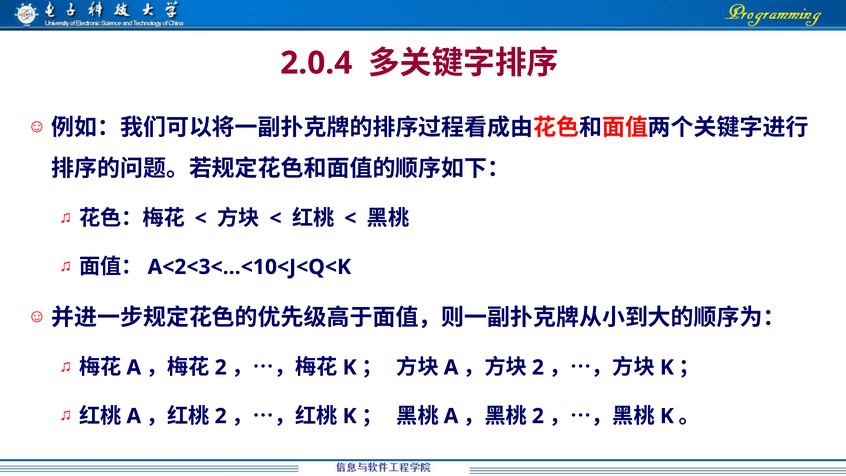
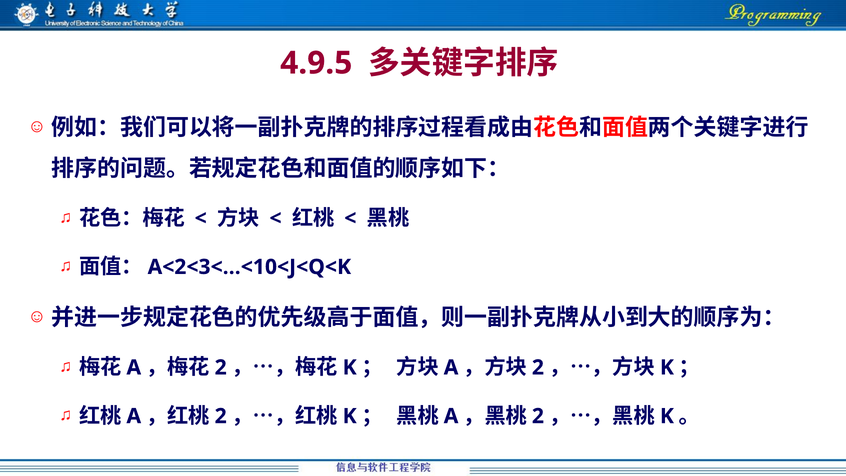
2.0.4: 2.0.4 -> 4.9.5
